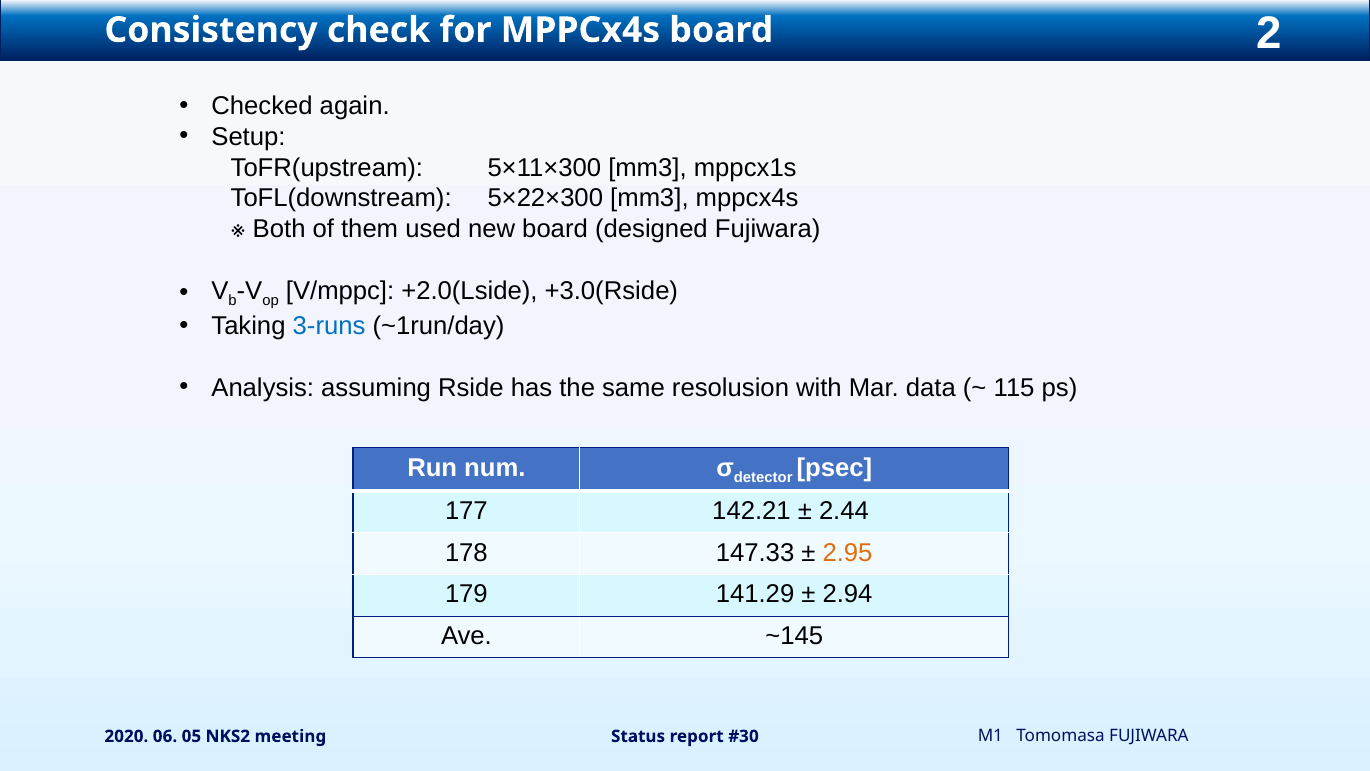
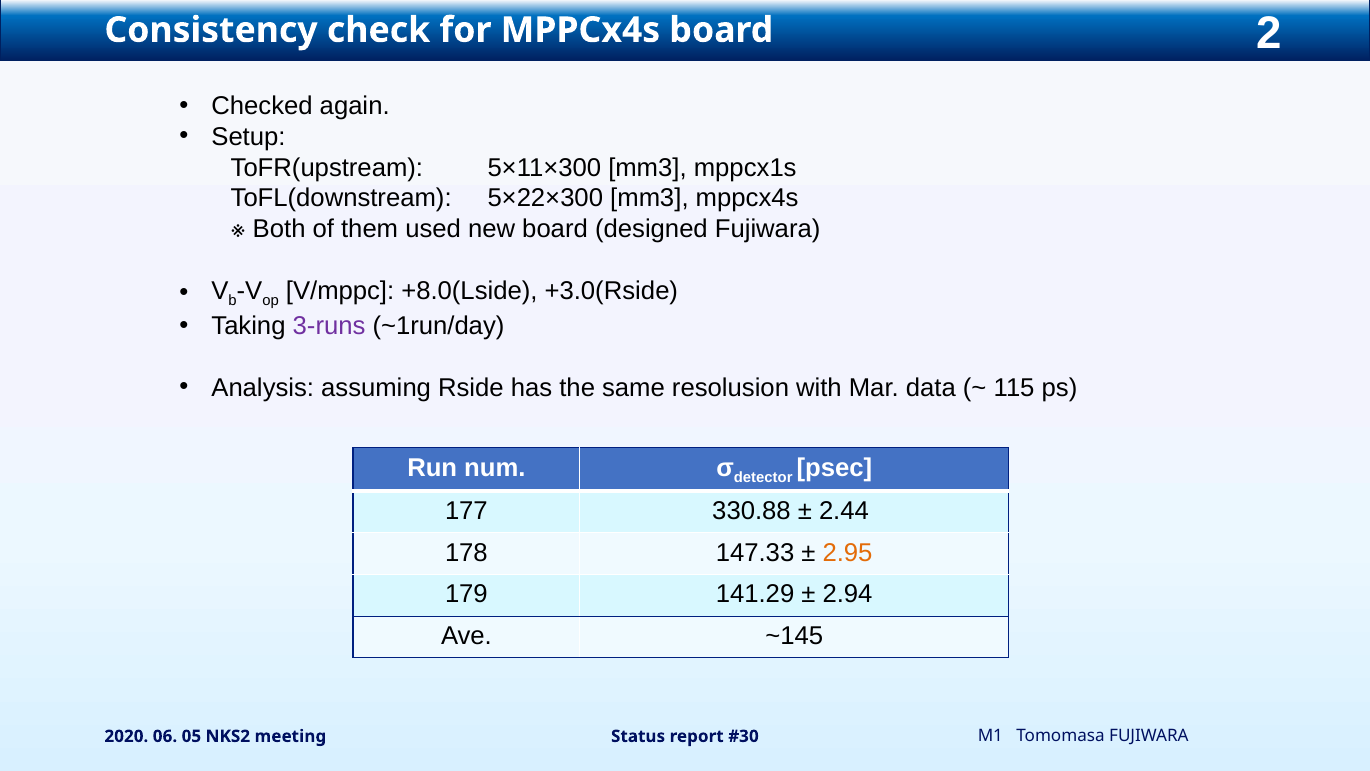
+2.0(Lside: +2.0(Lside -> +8.0(Lside
3-runs colour: blue -> purple
142.21: 142.21 -> 330.88
